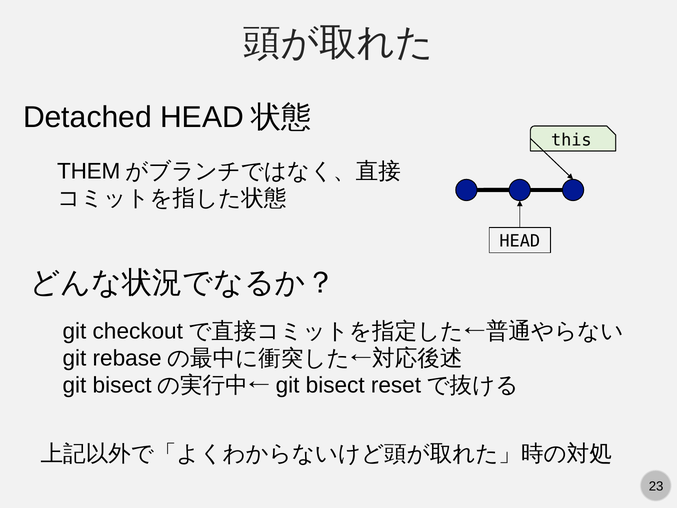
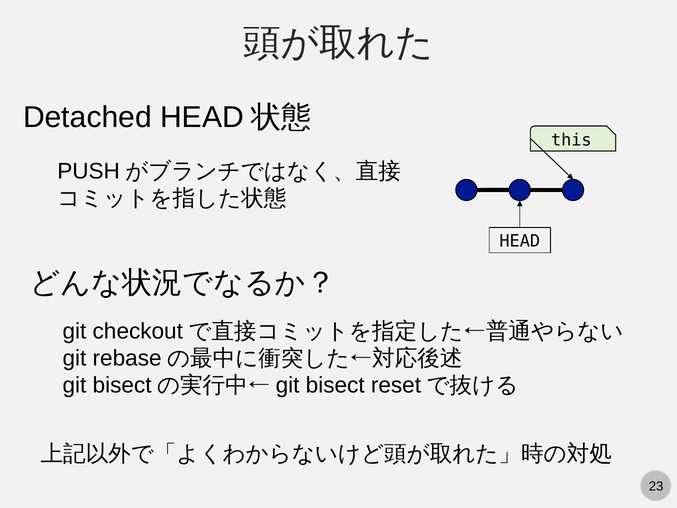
THEM: THEM -> PUSH
